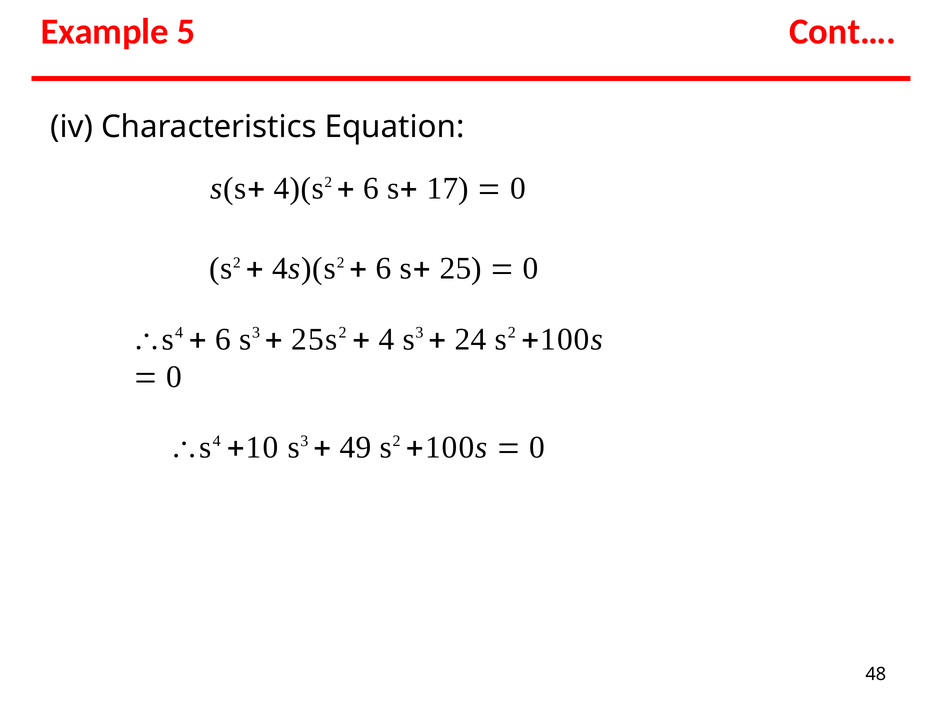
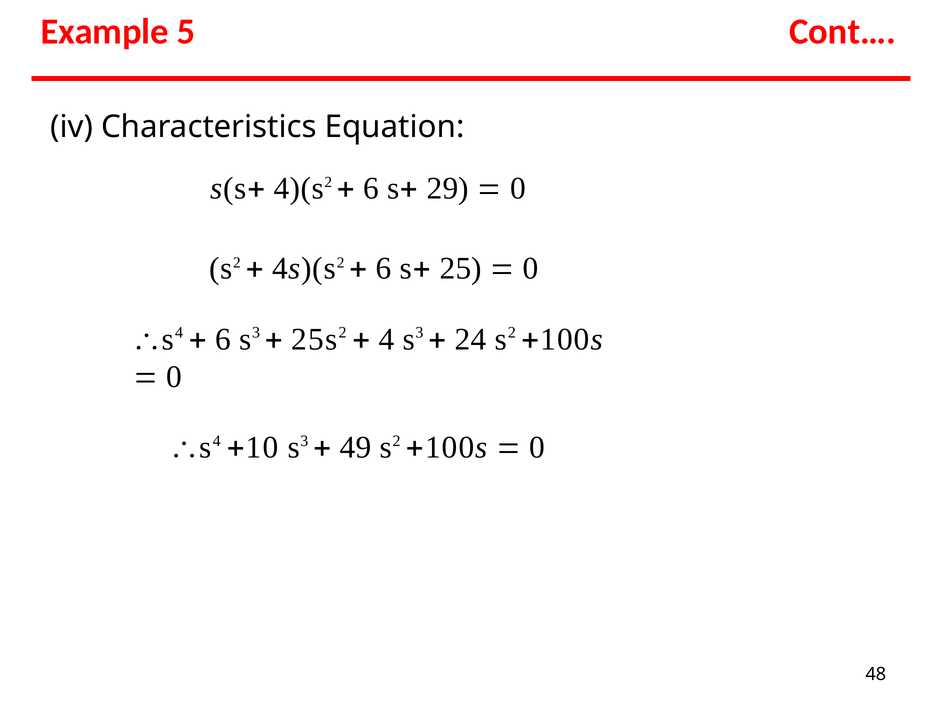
17: 17 -> 29
